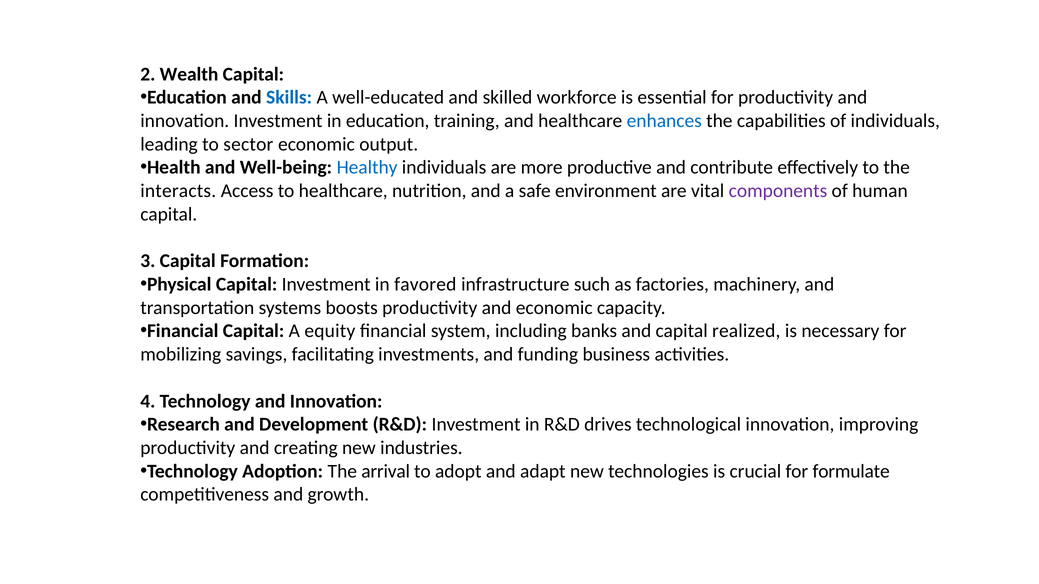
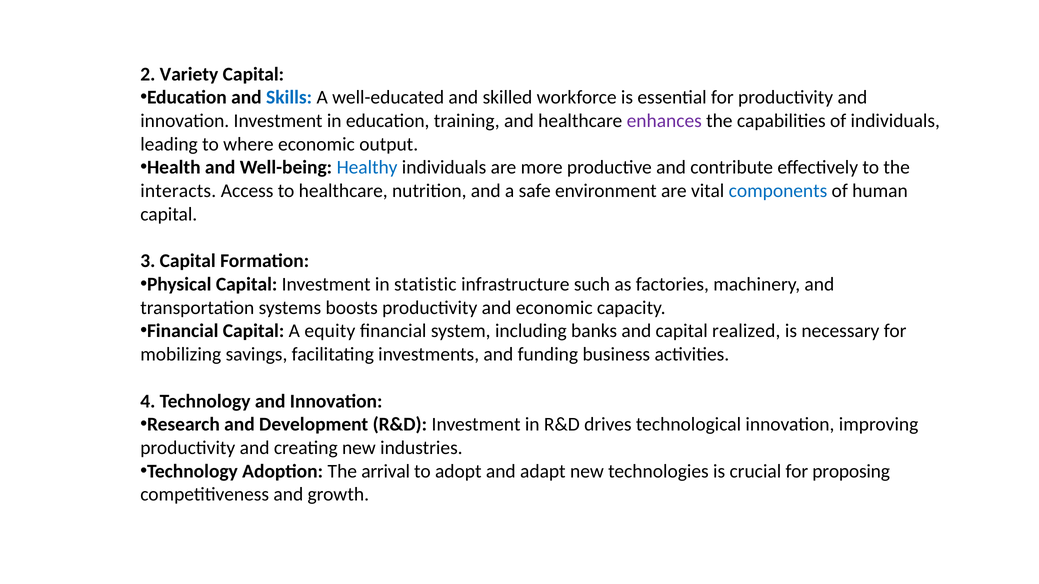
Wealth: Wealth -> Variety
enhances colour: blue -> purple
sector: sector -> where
components colour: purple -> blue
favored: favored -> statistic
formulate: formulate -> proposing
